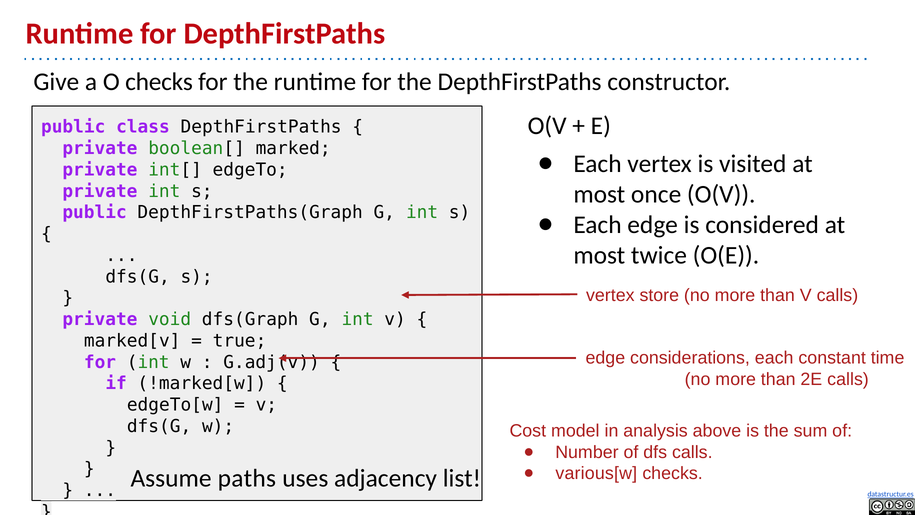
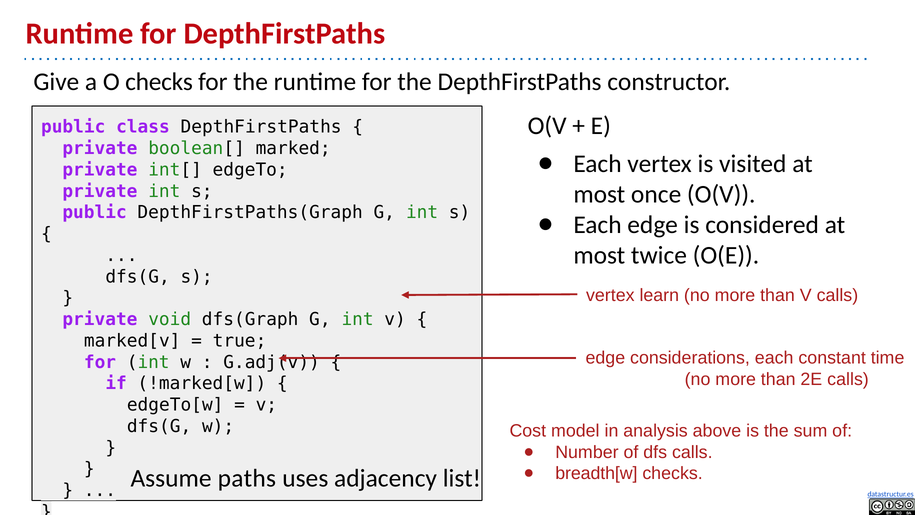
store: store -> learn
various[w: various[w -> breadth[w
